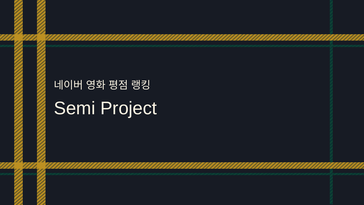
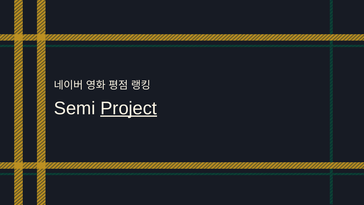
Project underline: none -> present
